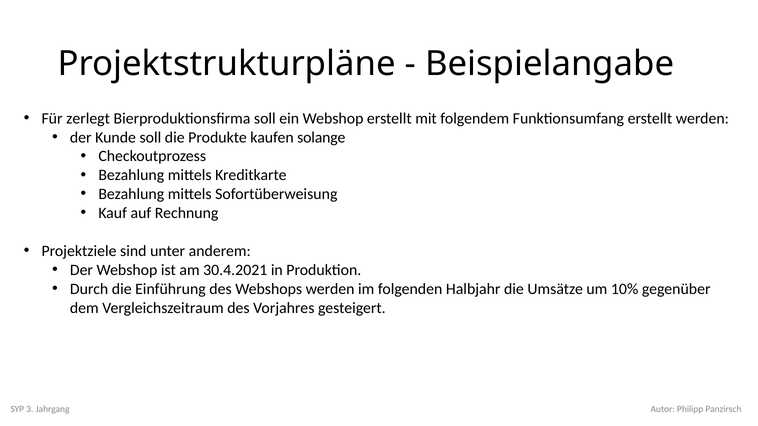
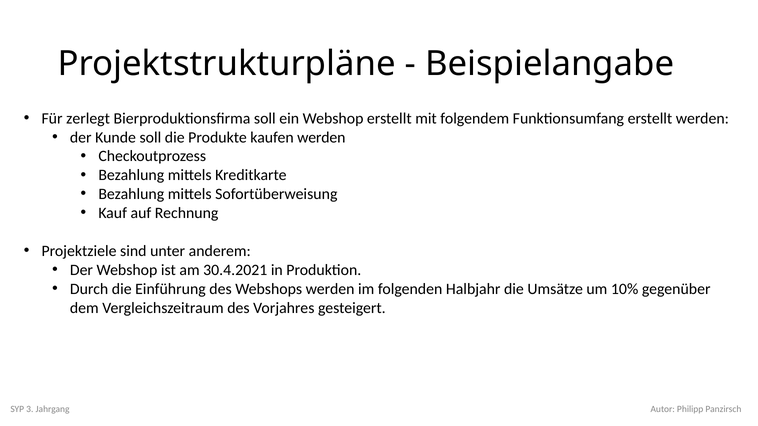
kaufen solange: solange -> werden
